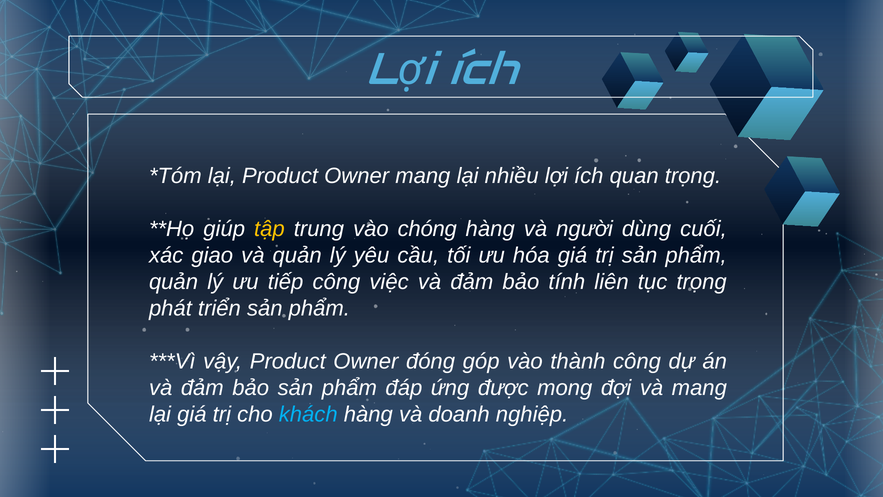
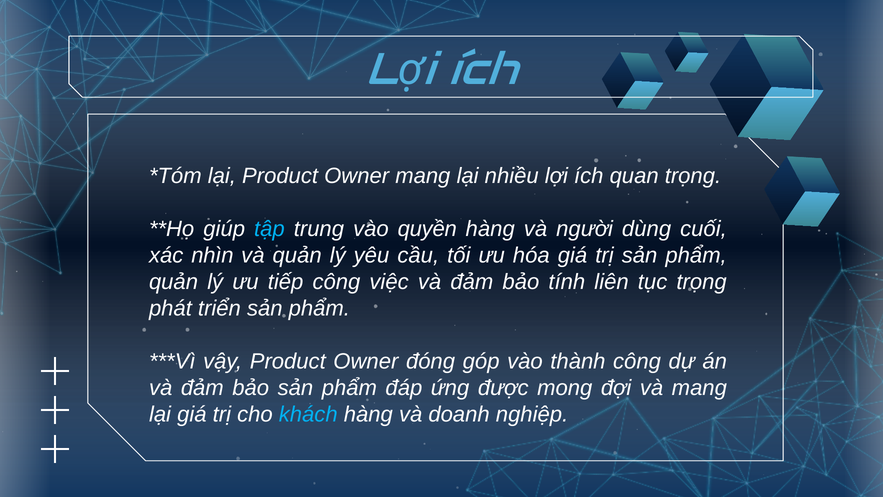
tập colour: yellow -> light blue
chóng: chóng -> quyền
giao: giao -> nhìn
